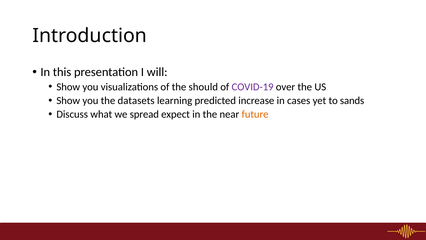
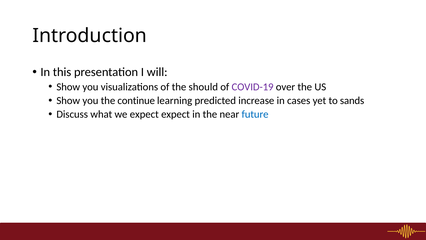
datasets: datasets -> continue
we spread: spread -> expect
future colour: orange -> blue
